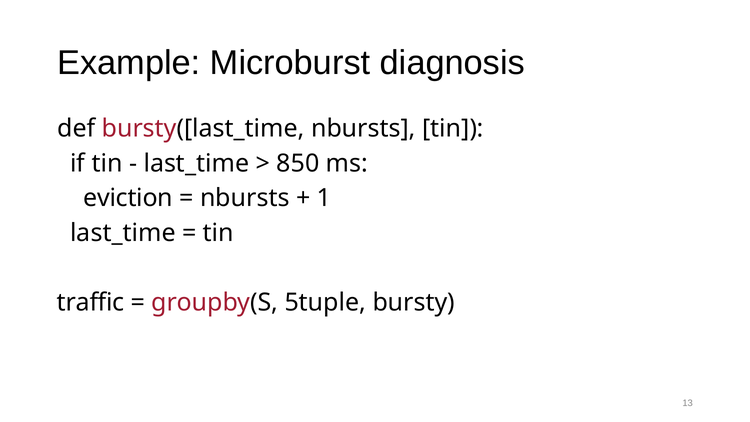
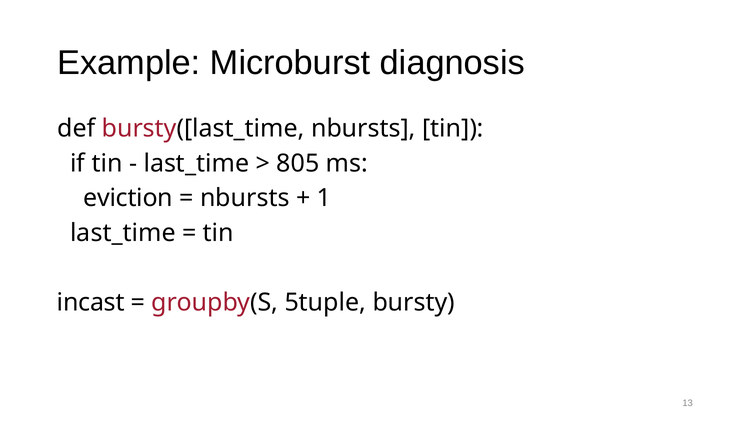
850: 850 -> 805
traffic: traffic -> incast
